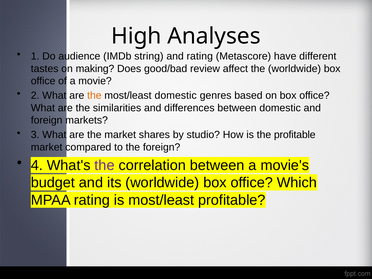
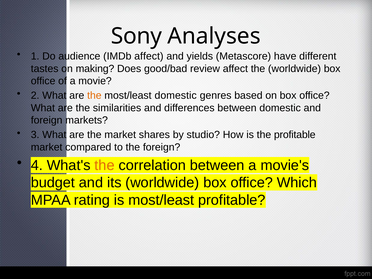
High: High -> Sony
IMDb string: string -> affect
and rating: rating -> yields
the at (105, 165) colour: purple -> orange
